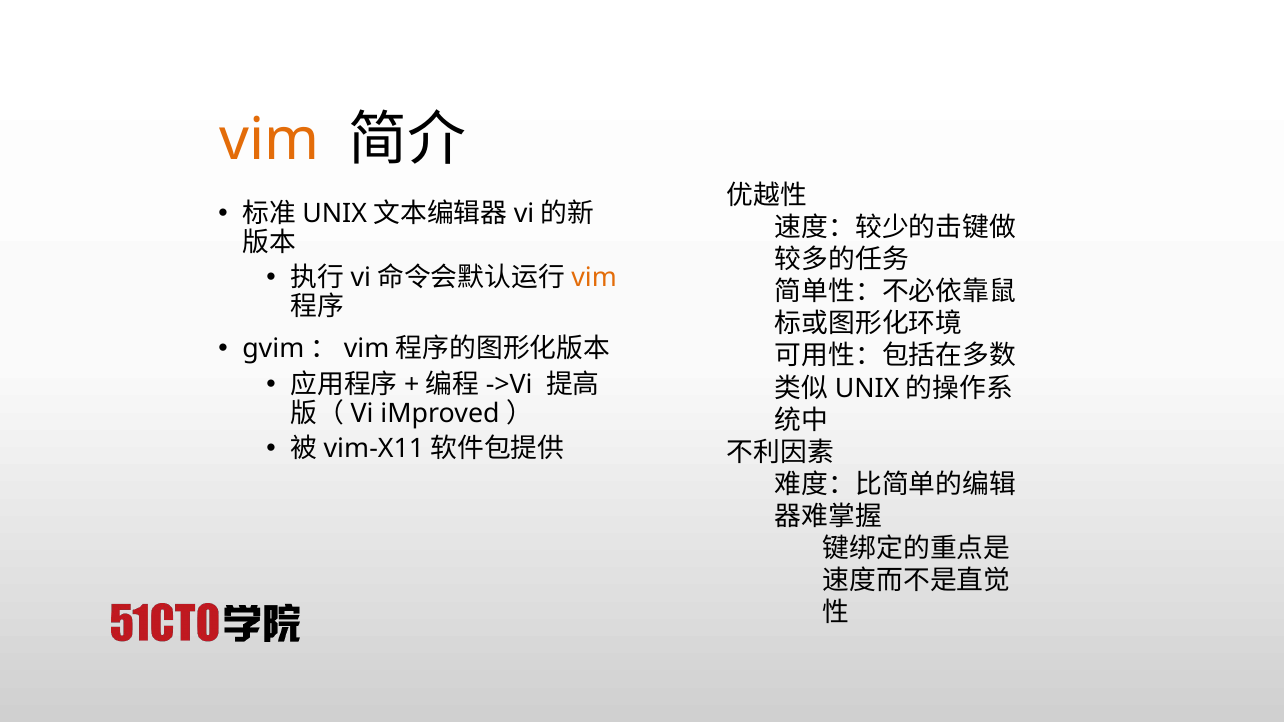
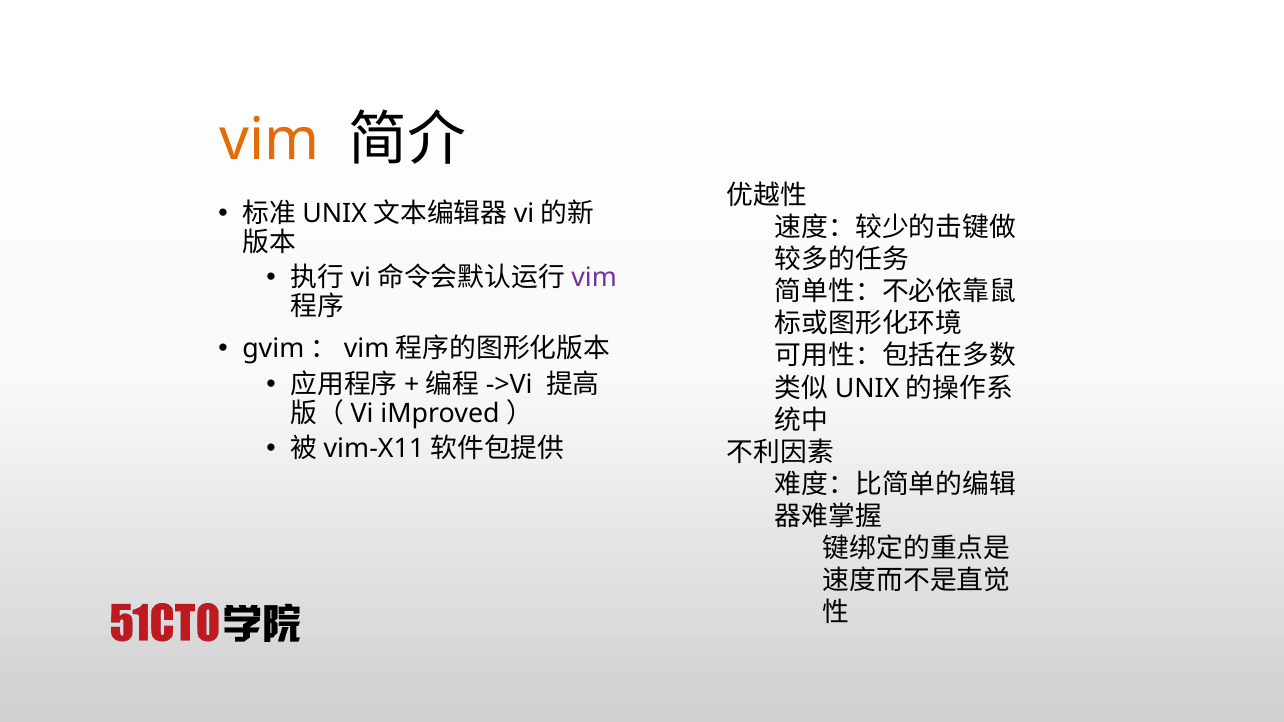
vim at (594, 278) colour: orange -> purple
